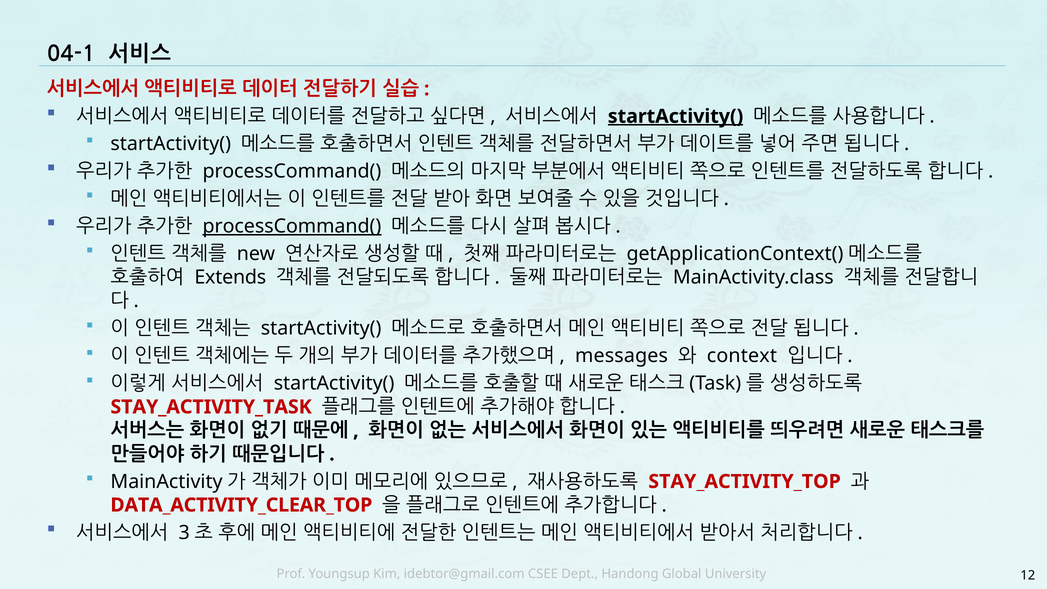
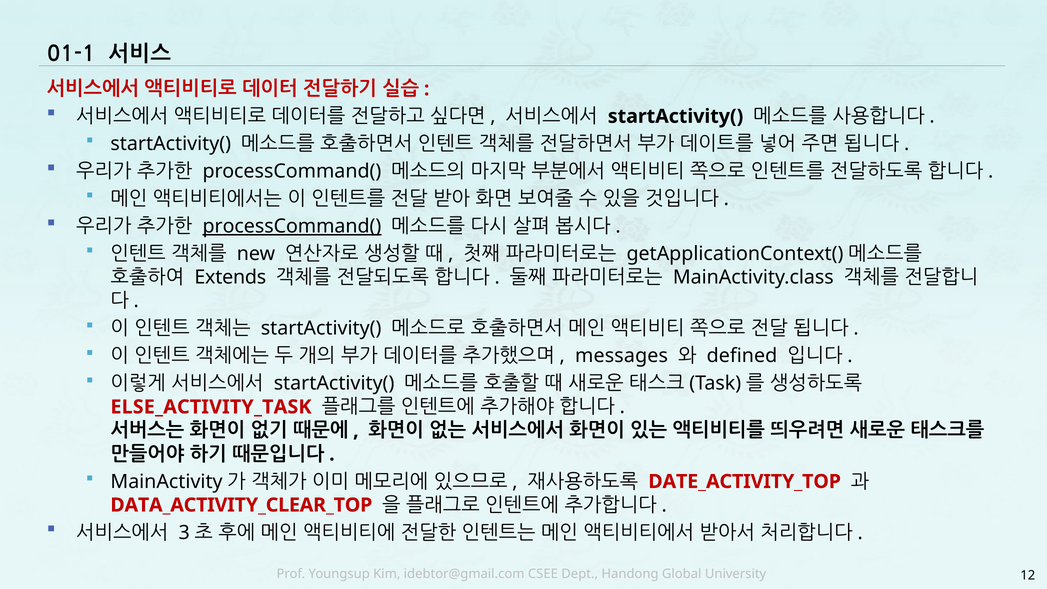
04-1: 04-1 -> 01-1
startActivity( at (676, 116) underline: present -> none
context: context -> defined
STAY_ACTIVITY_TASK: STAY_ACTIVITY_TASK -> ELSE_ACTIVITY_TASK
STAY_ACTIVITY_TOP: STAY_ACTIVITY_TOP -> DATE_ACTIVITY_TOP
